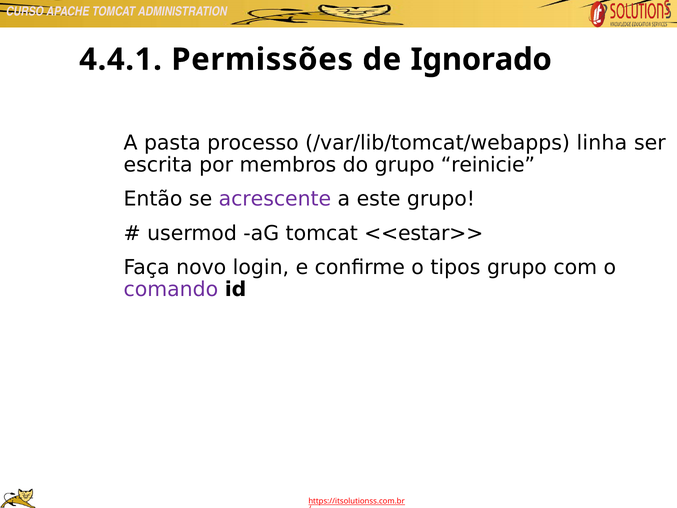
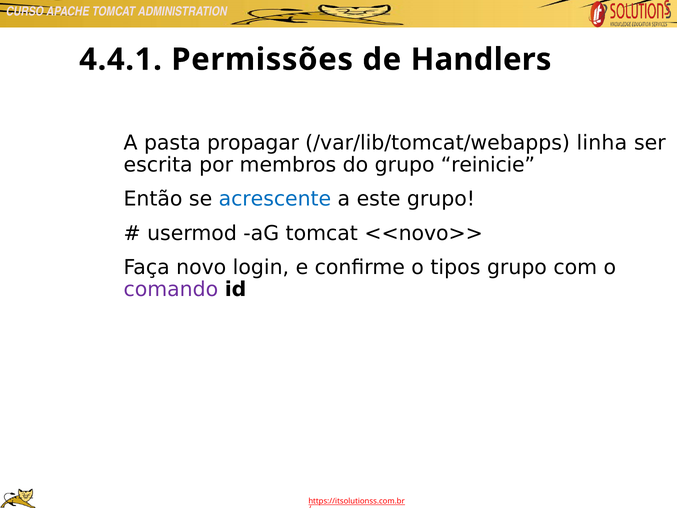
Ignorado: Ignorado -> Handlers
processo: processo -> propagar
acrescente colour: purple -> blue
<<estar>>: <<estar>> -> <<novo>>
